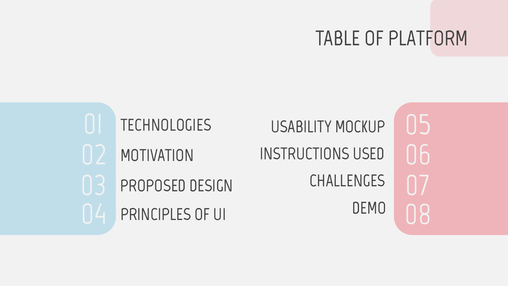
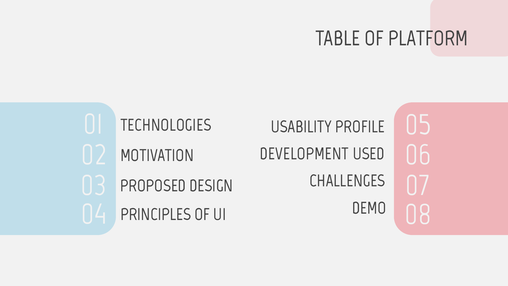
MOCKUP: MOCKUP -> PROFILE
INSTRUCTIONS: INSTRUCTIONS -> DEVELOPMENT
